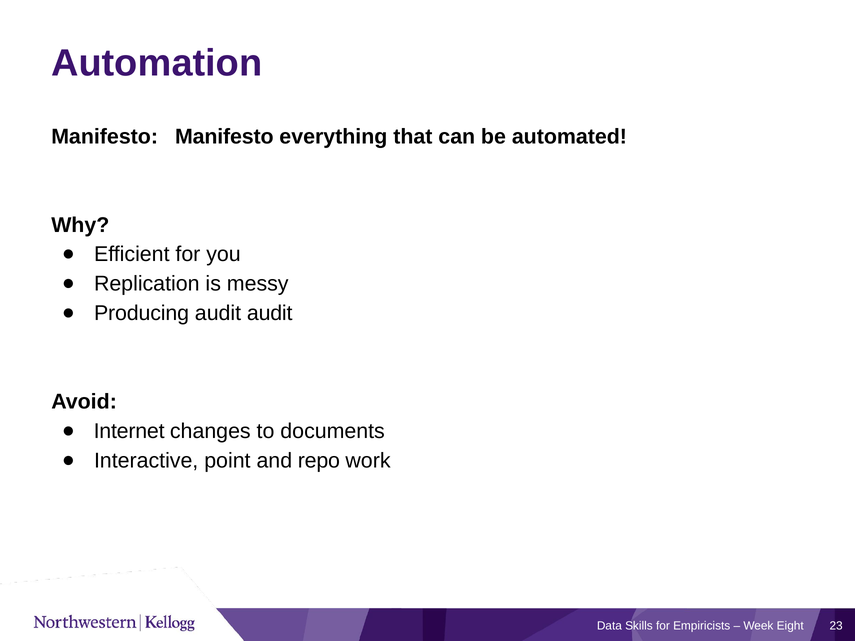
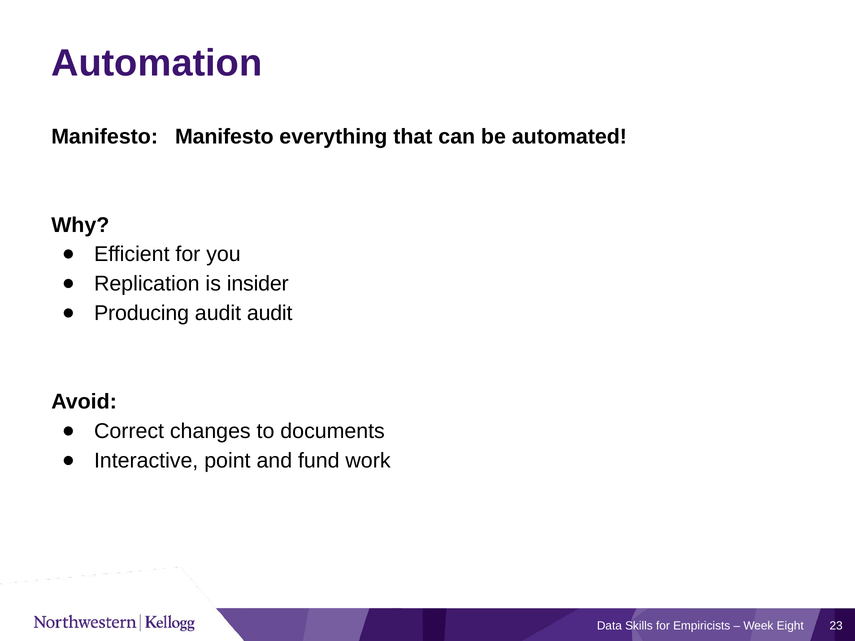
messy: messy -> insider
Internet: Internet -> Correct
repo: repo -> fund
